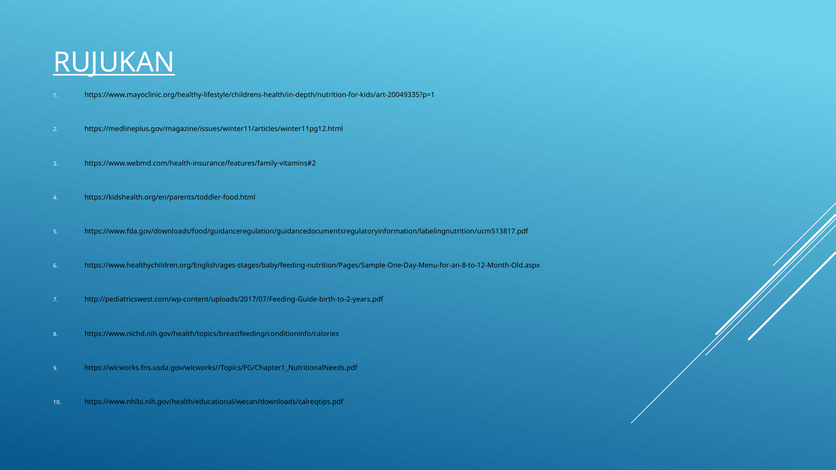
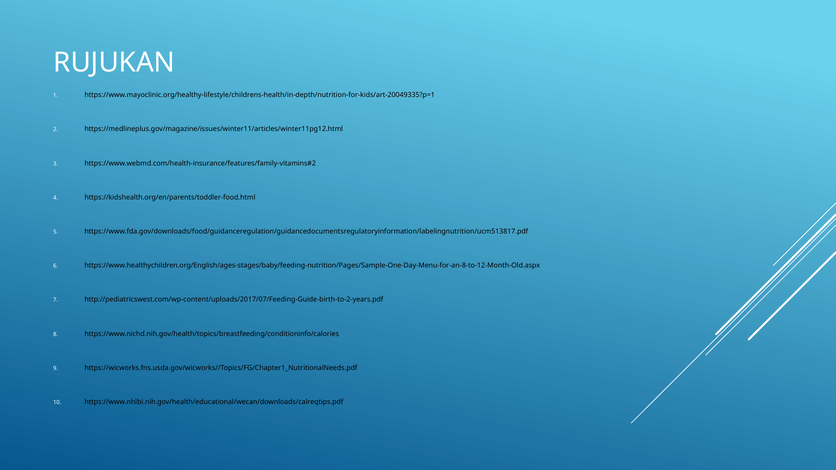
RUJUKAN underline: present -> none
